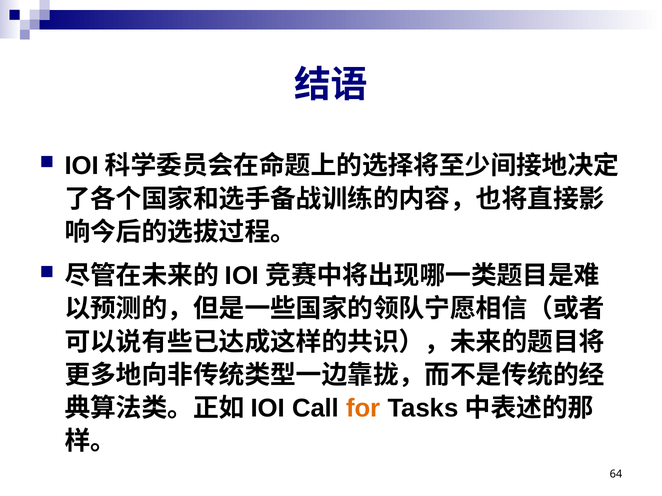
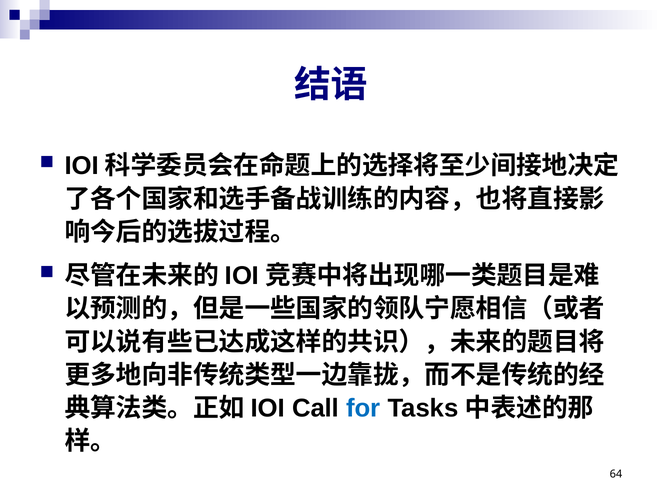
for colour: orange -> blue
